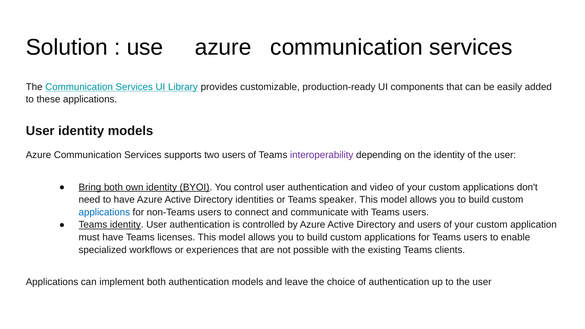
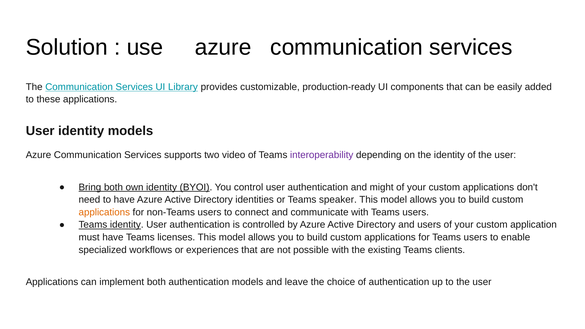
two users: users -> video
video: video -> might
applications at (104, 212) colour: blue -> orange
